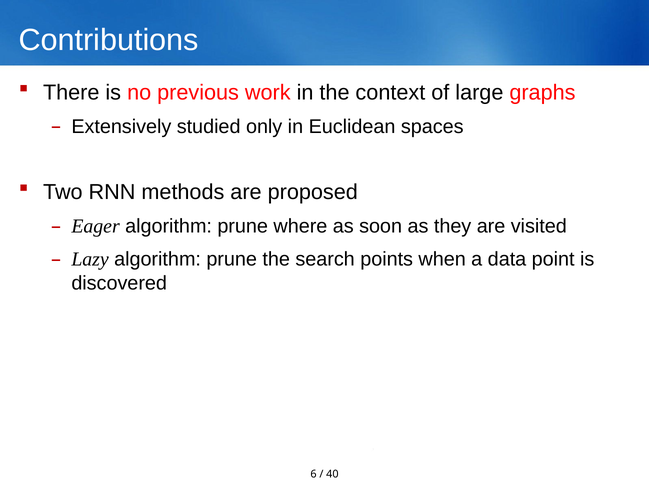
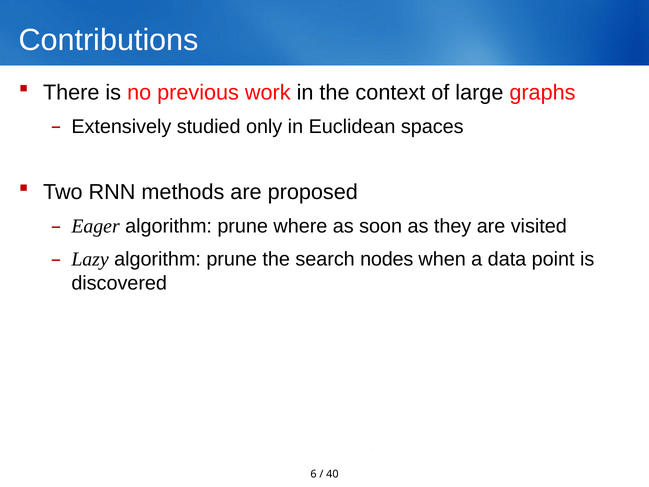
points: points -> nodes
